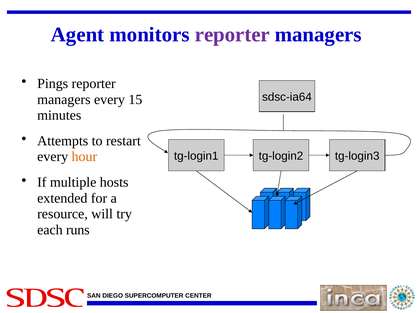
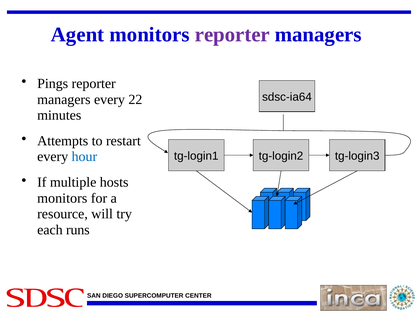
15: 15 -> 22
hour colour: orange -> blue
extended at (62, 198): extended -> monitors
